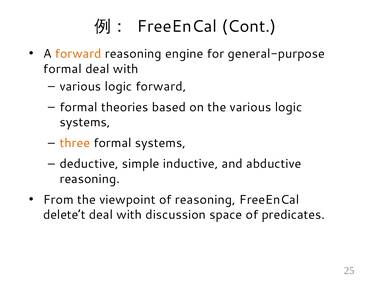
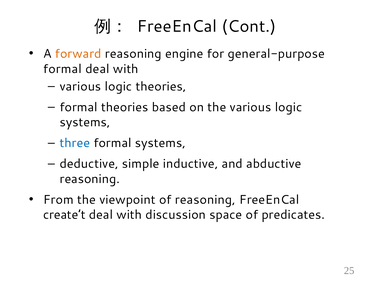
logic forward: forward -> theories
three colour: orange -> blue
delete’t: delete’t -> create’t
